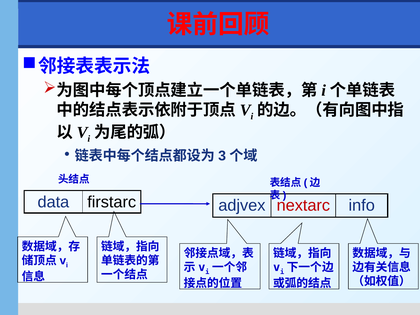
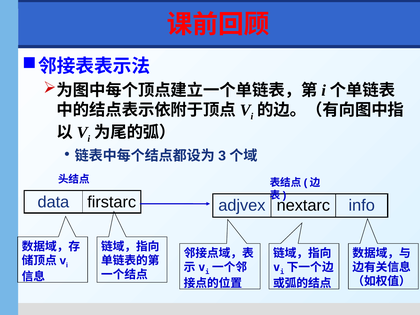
nextarc colour: red -> black
